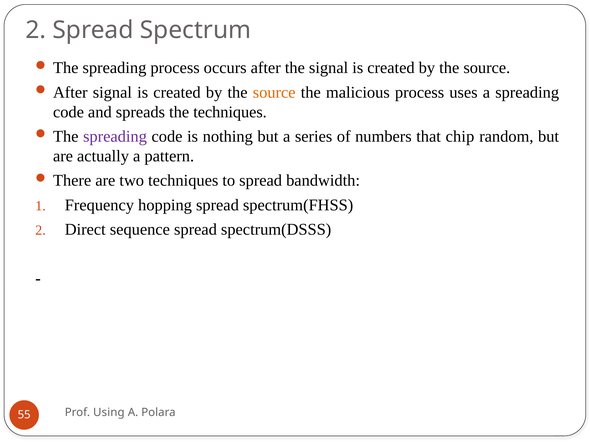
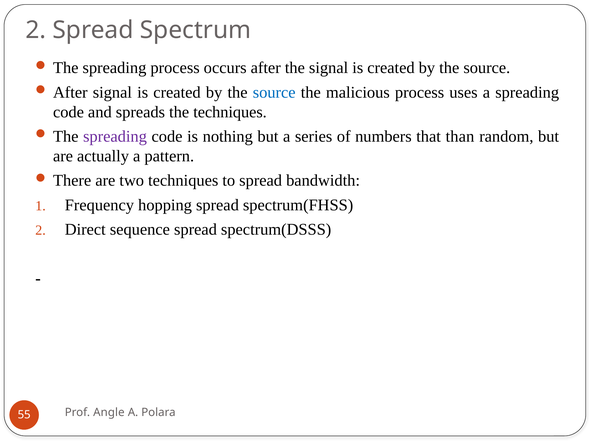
source at (274, 92) colour: orange -> blue
chip: chip -> than
Using: Using -> Angle
